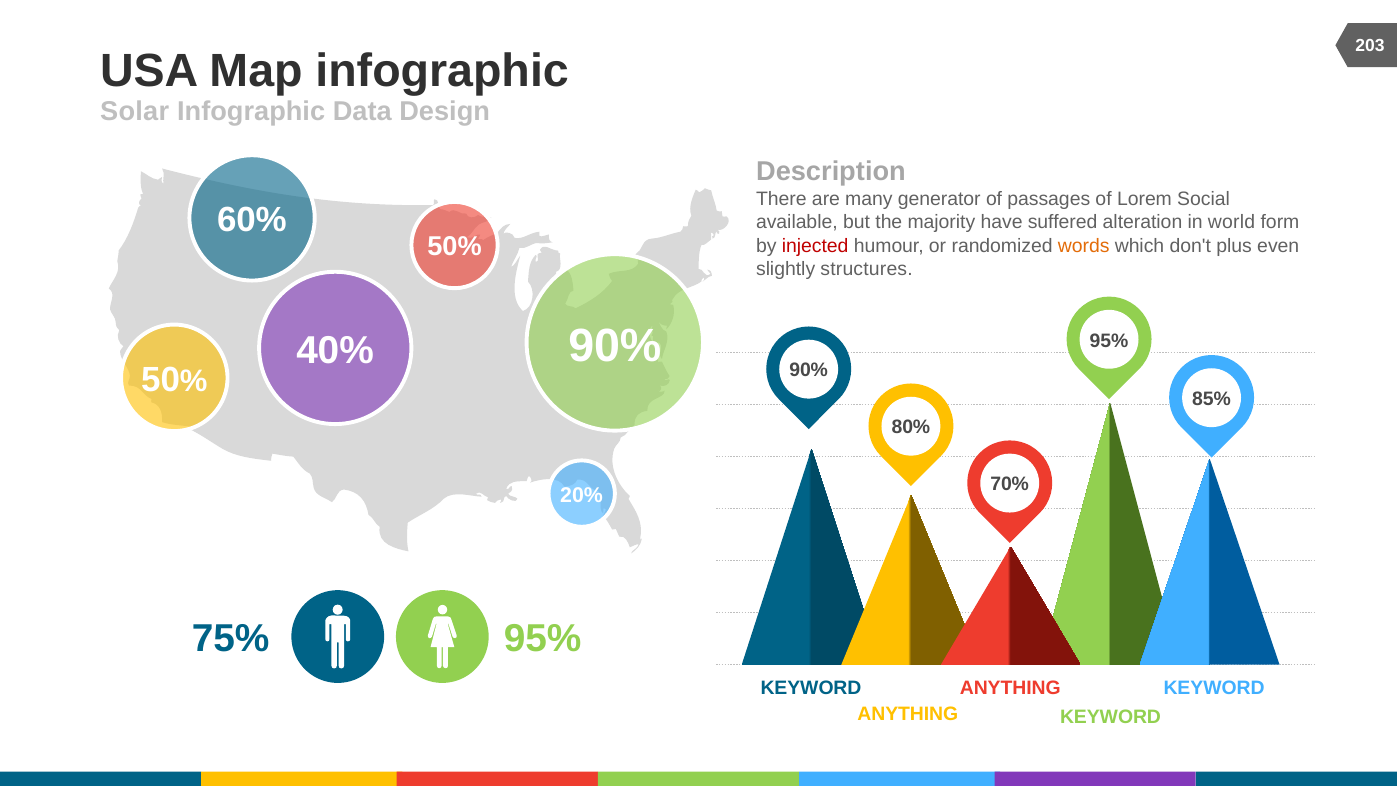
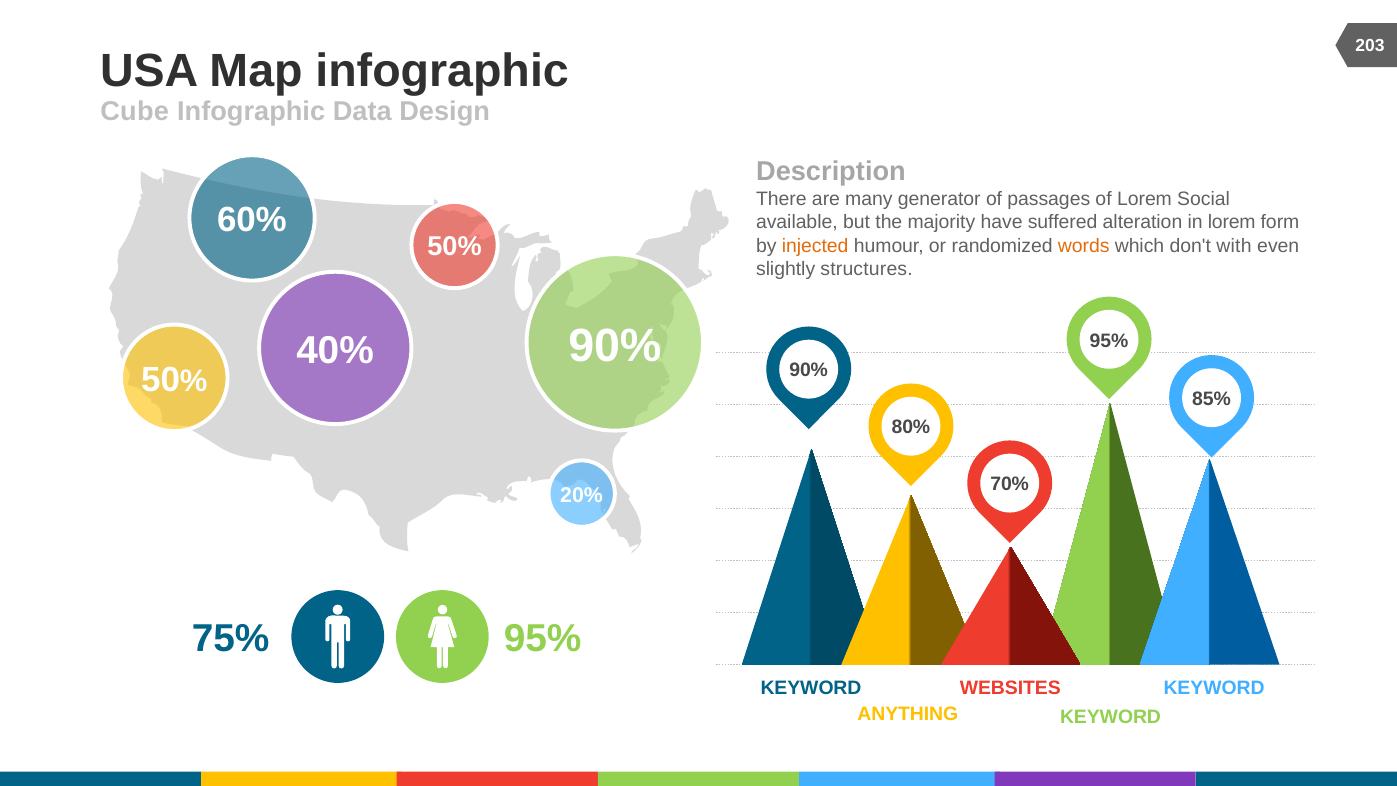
Solar: Solar -> Cube
in world: world -> lorem
injected colour: red -> orange
plus: plus -> with
ANYTHING at (1010, 687): ANYTHING -> WEBSITES
